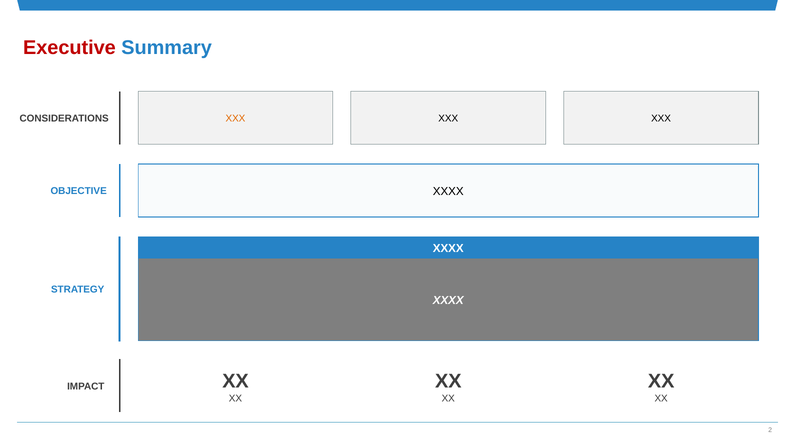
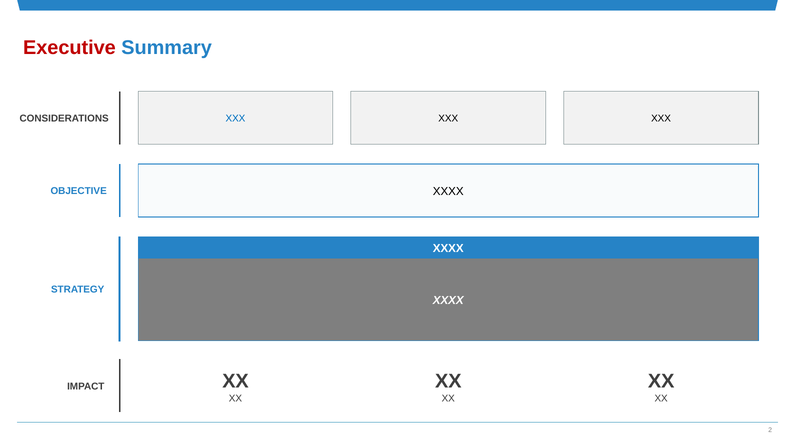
XXX at (235, 119) colour: orange -> blue
